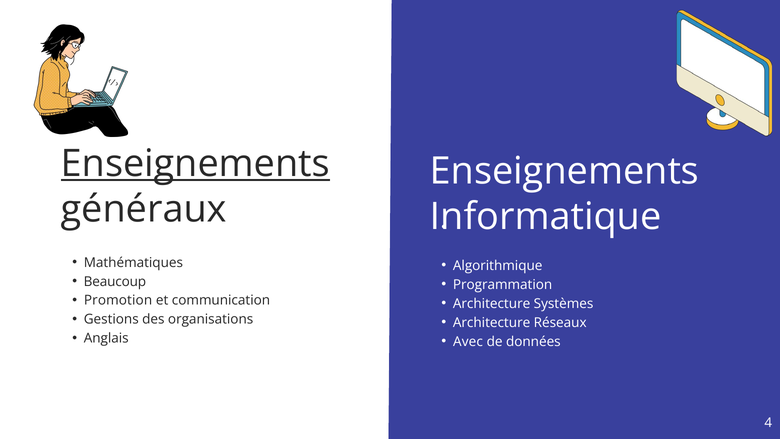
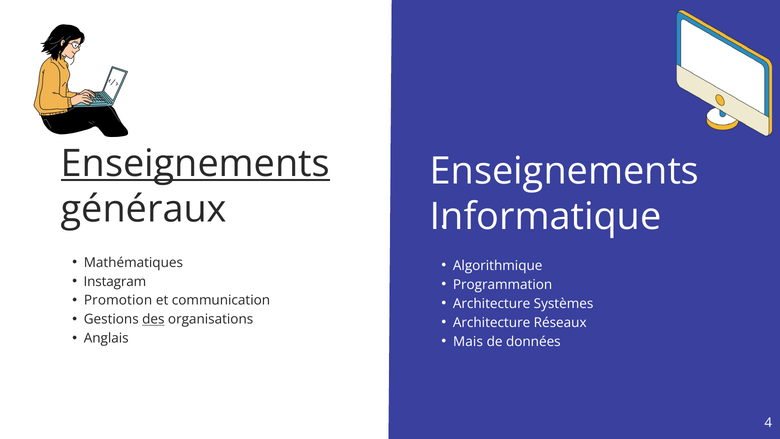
Beaucoup: Beaucoup -> Instagram
des underline: none -> present
Avec: Avec -> Mais
